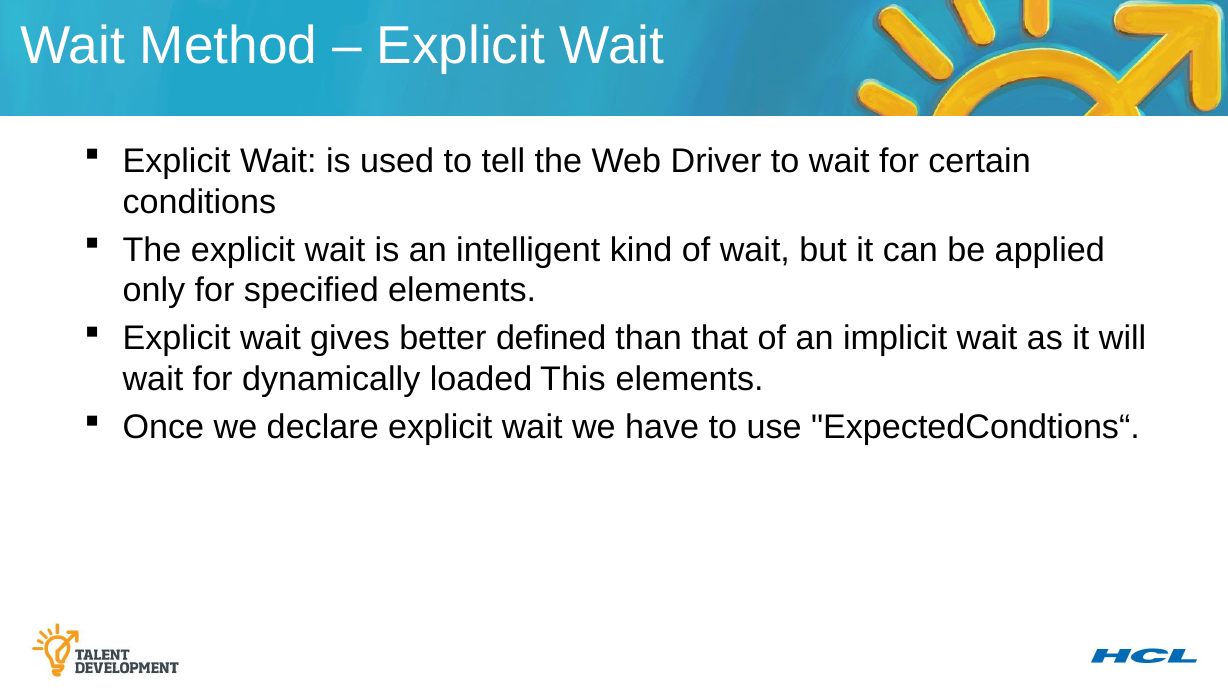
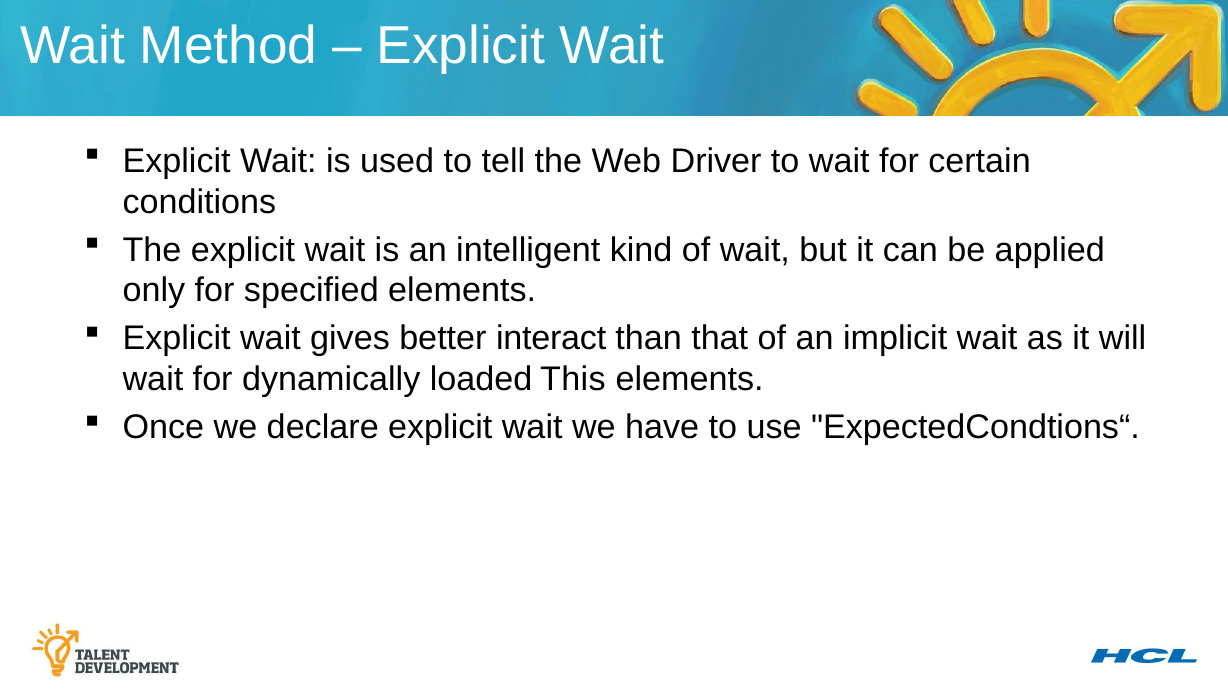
defined: defined -> interact
